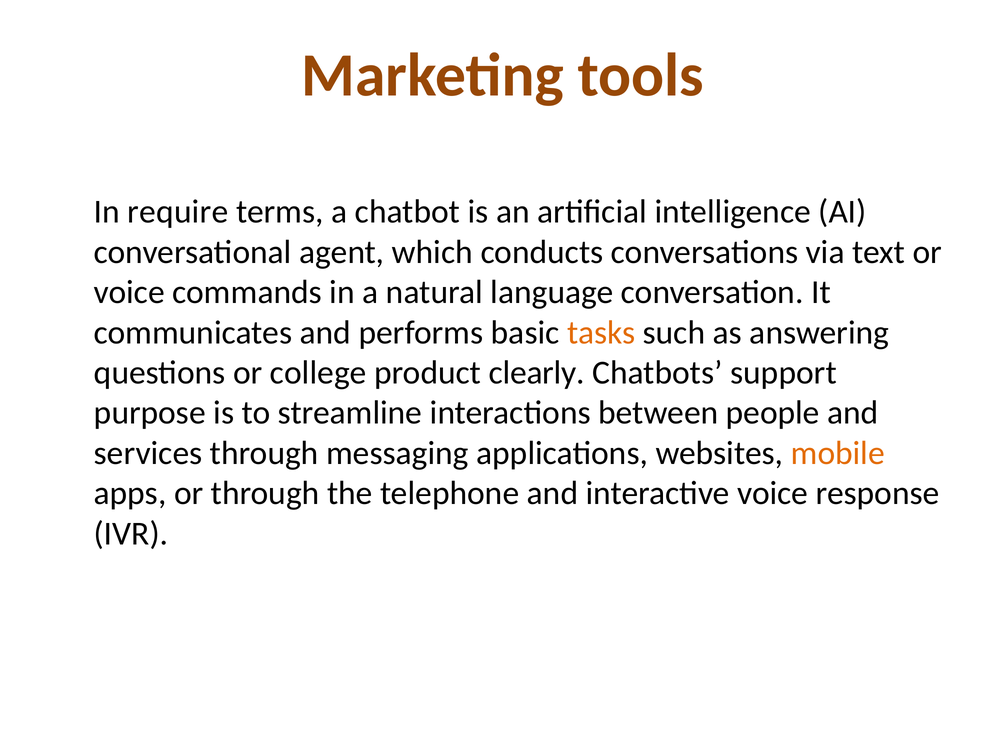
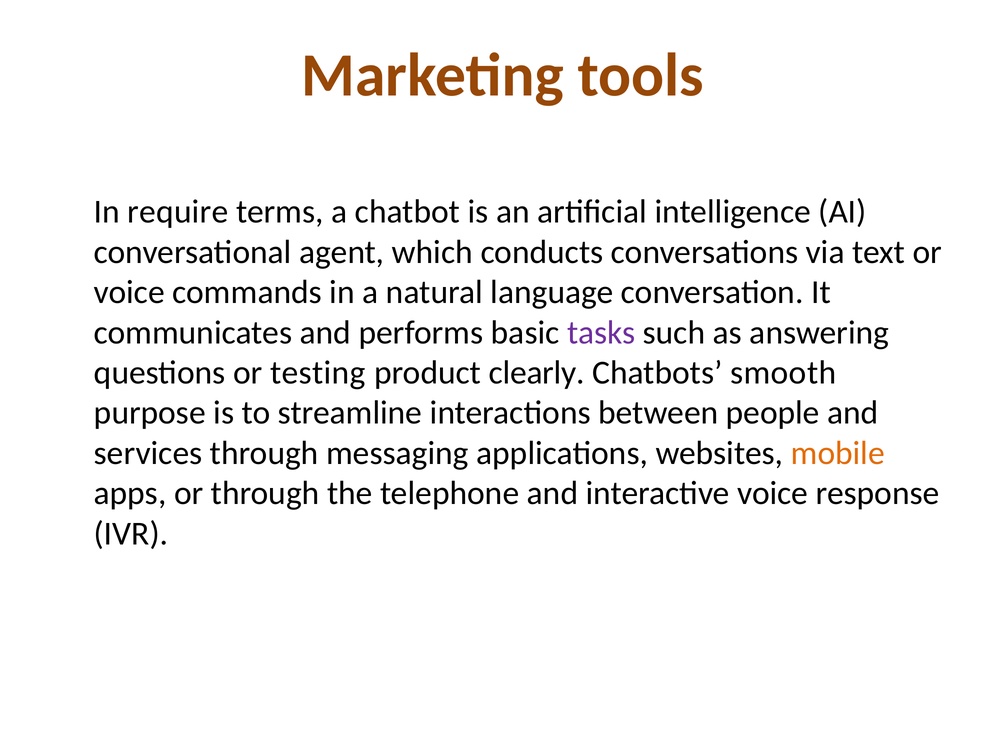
tasks colour: orange -> purple
college: college -> testing
support: support -> smooth
